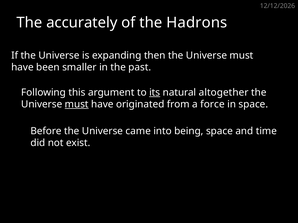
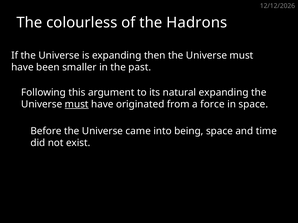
accurately: accurately -> colourless
its underline: present -> none
natural altogether: altogether -> expanding
